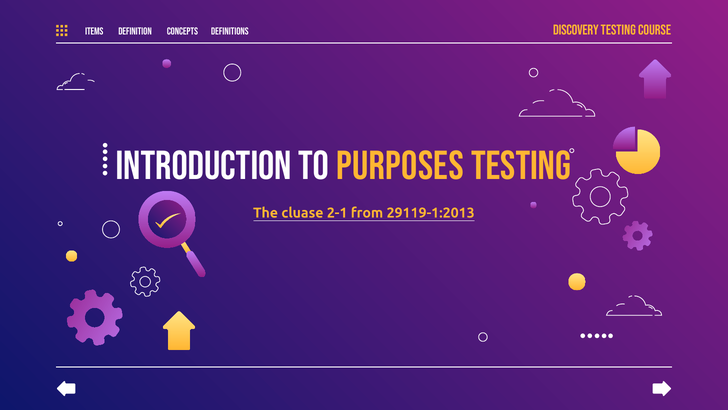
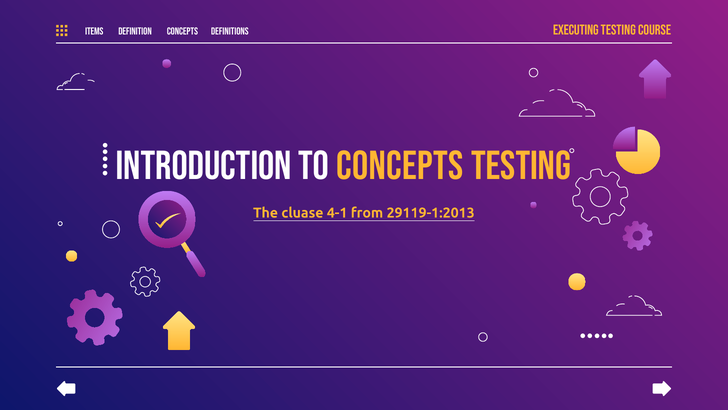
Discovery: Discovery -> Executing
to purposes: purposes -> concepts
2-1: 2-1 -> 4-1
